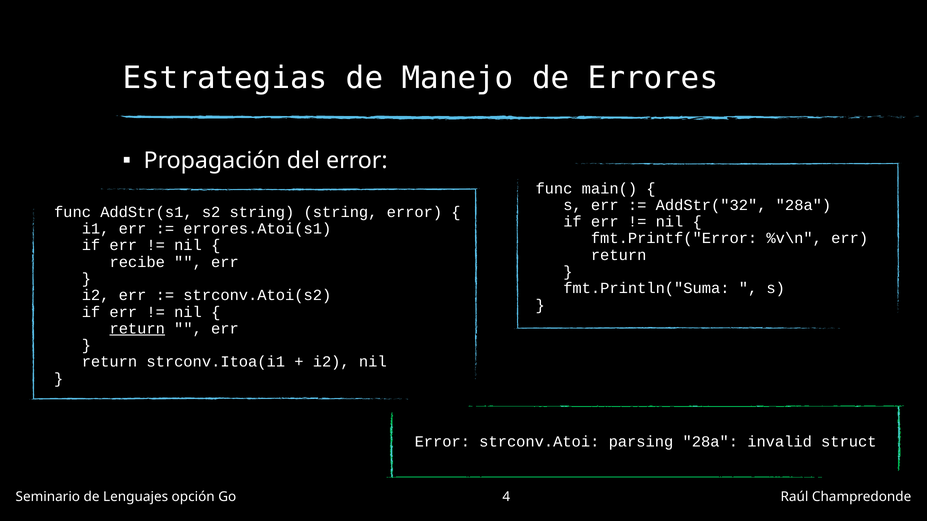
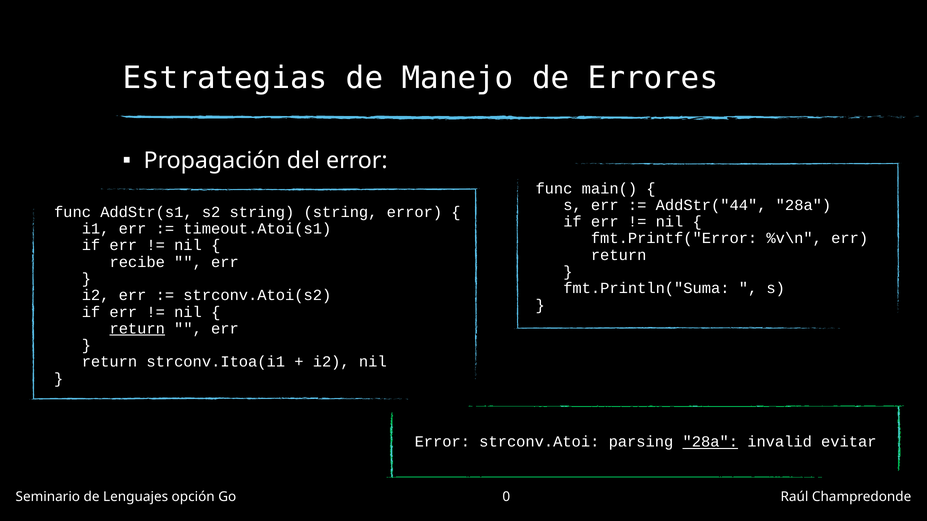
AddStr("32: AddStr("32 -> AddStr("44
errores.Atoi(s1: errores.Atoi(s1 -> timeout.Atoi(s1
28a at (710, 442) underline: none -> present
struct: struct -> evitar
4: 4 -> 0
